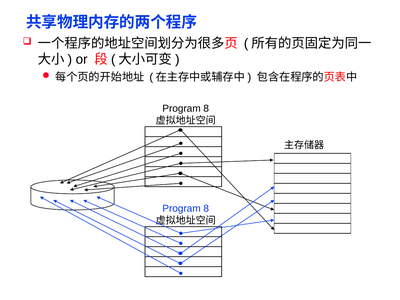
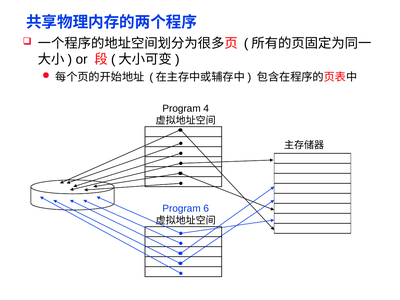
8 at (206, 109): 8 -> 4
8 at (206, 209): 8 -> 6
